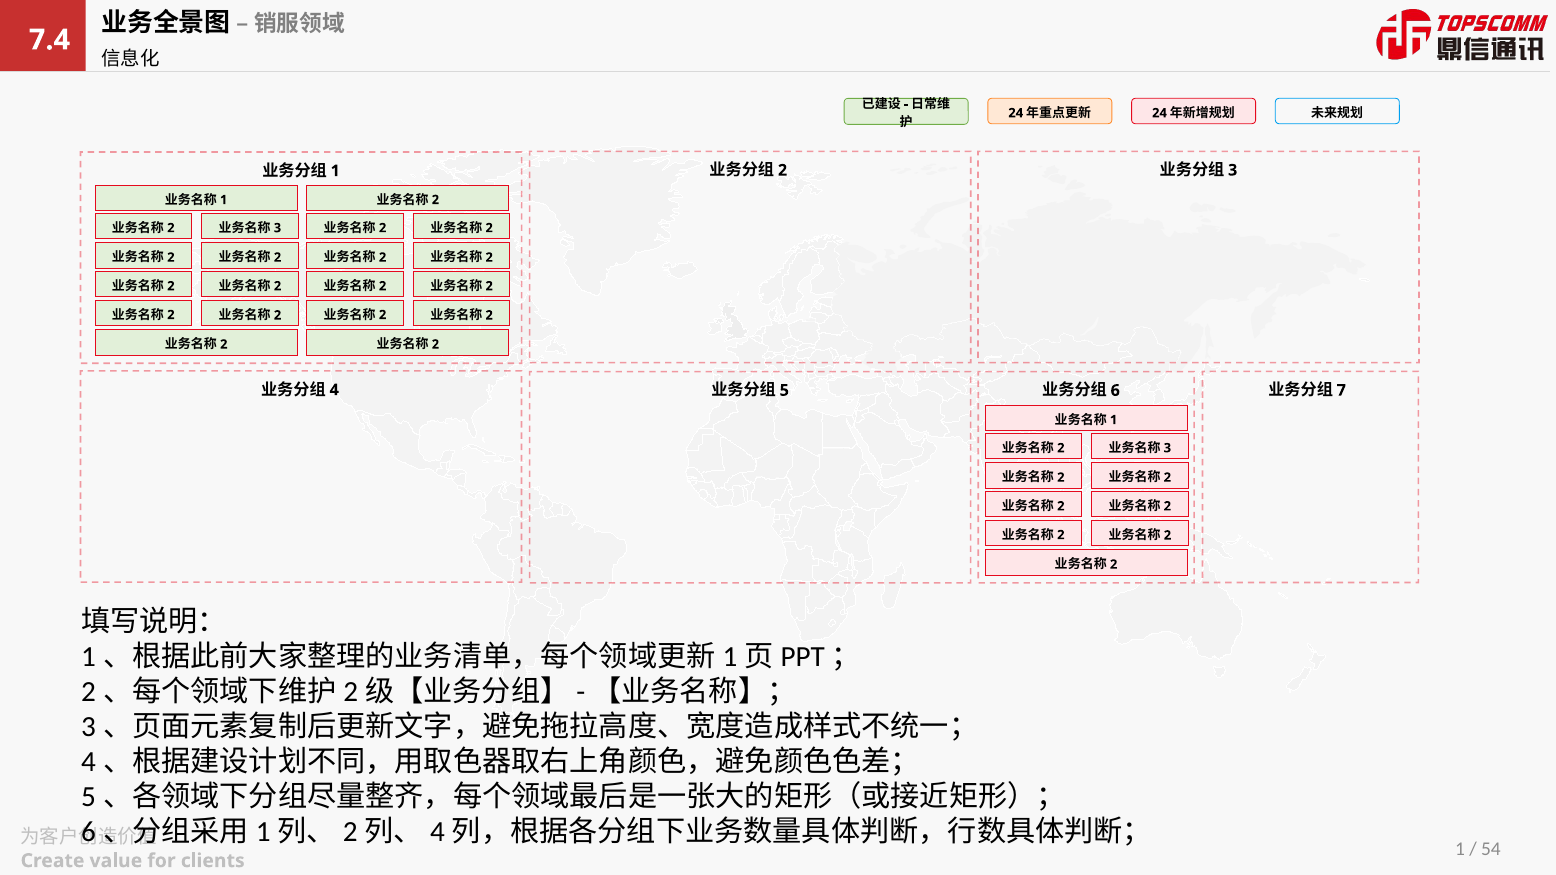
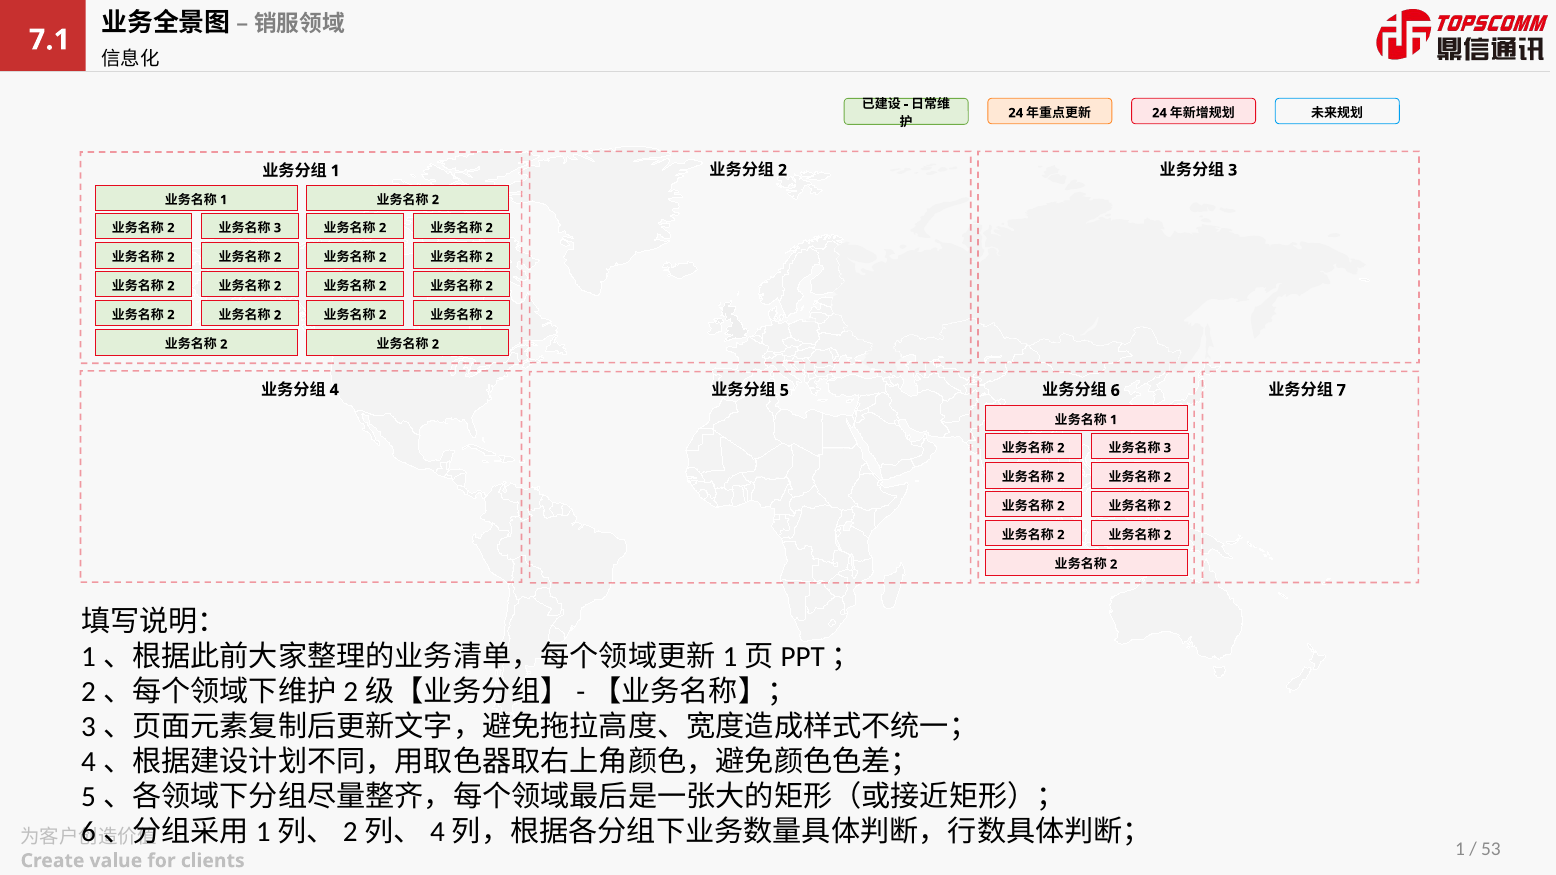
7.4: 7.4 -> 7.1
54: 54 -> 53
